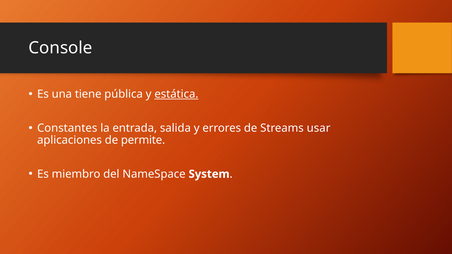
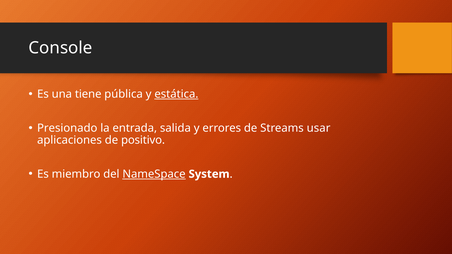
Constantes: Constantes -> Presionado
permite: permite -> positivo
NameSpace underline: none -> present
